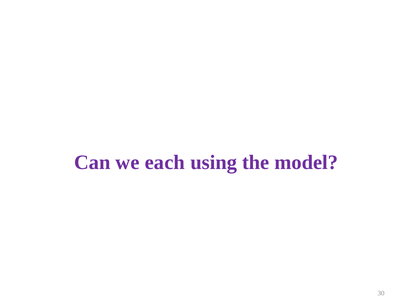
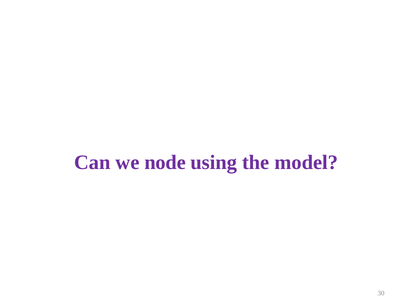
each: each -> node
